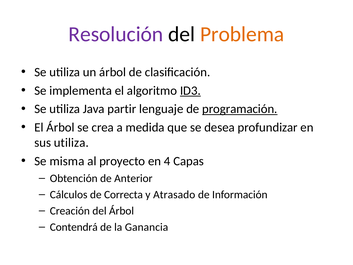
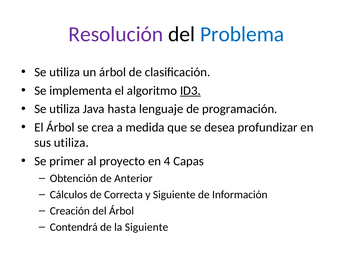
Problema colour: orange -> blue
partir: partir -> hasta
programación underline: present -> none
misma: misma -> primer
y Atrasado: Atrasado -> Siguiente
la Ganancia: Ganancia -> Siguiente
